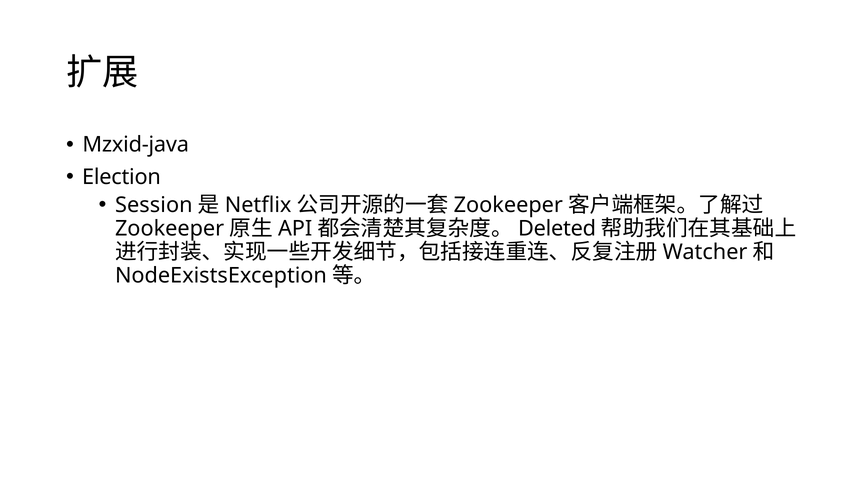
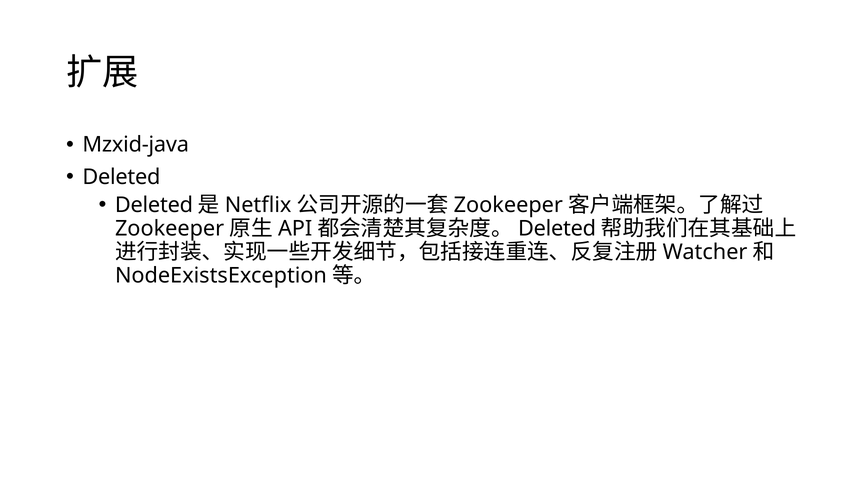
Election at (121, 177): Election -> Deleted
Session at (154, 205): Session -> Deleted
